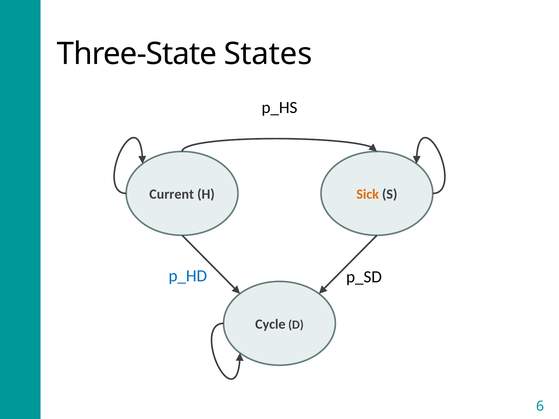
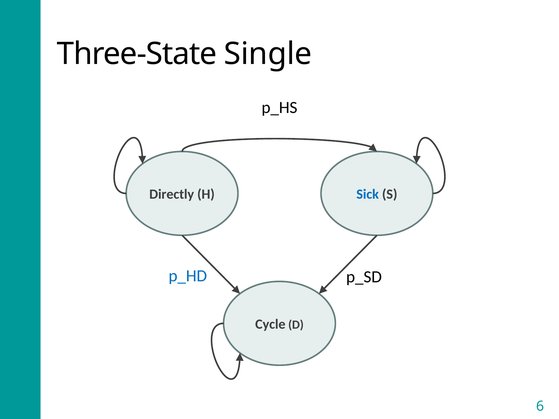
States: States -> Single
Current: Current -> Directly
Sick colour: orange -> blue
